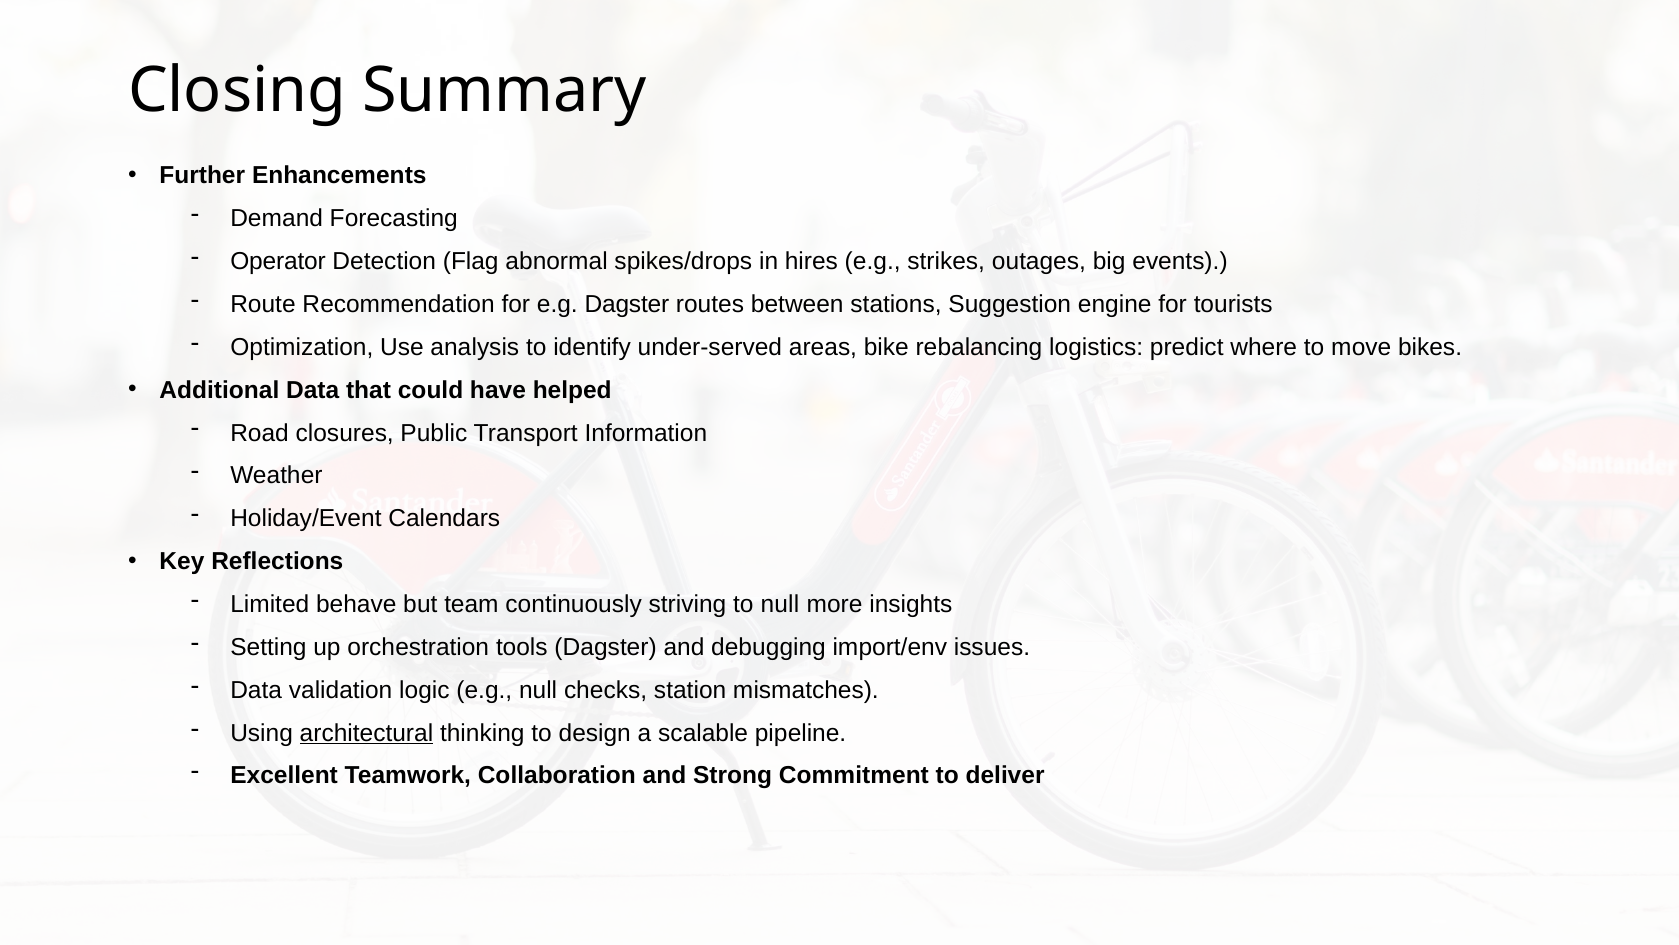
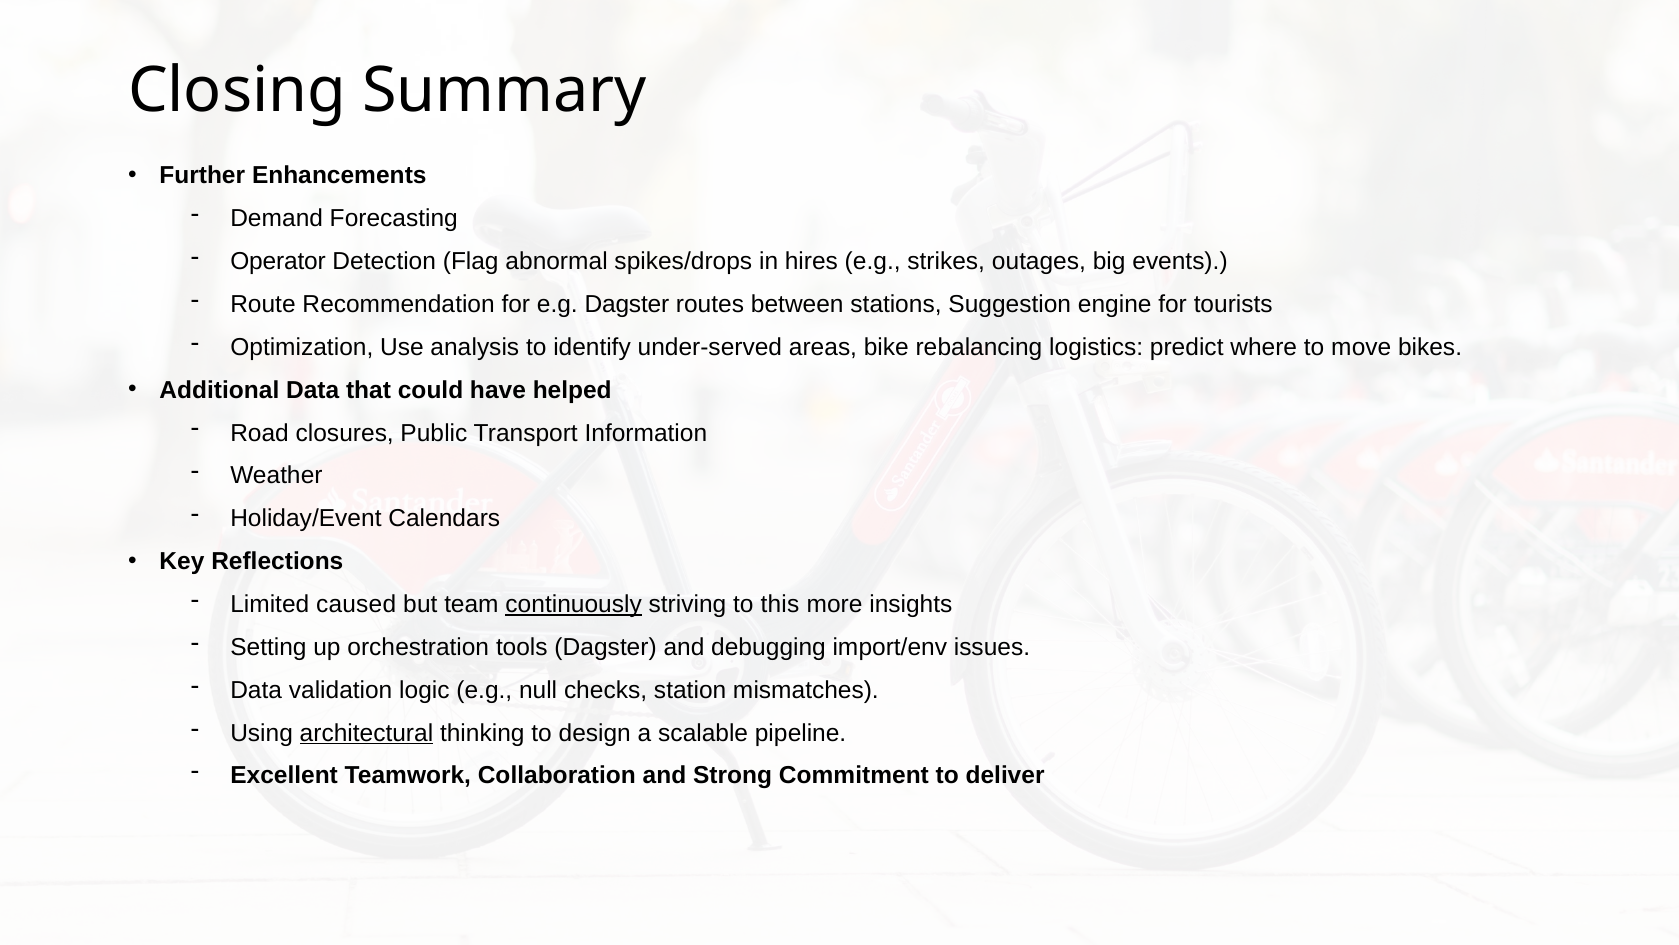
behave: behave -> caused
continuously underline: none -> present
to null: null -> this
